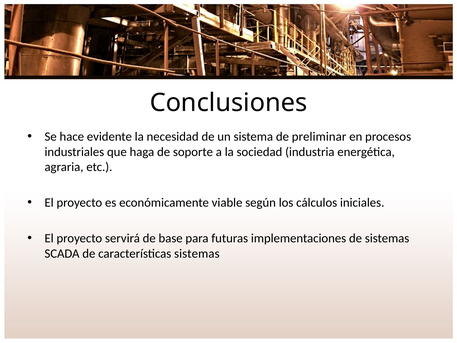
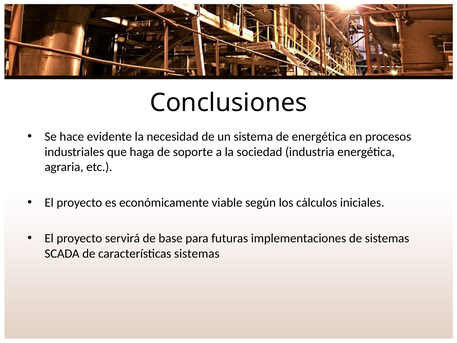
de preliminar: preliminar -> energética
